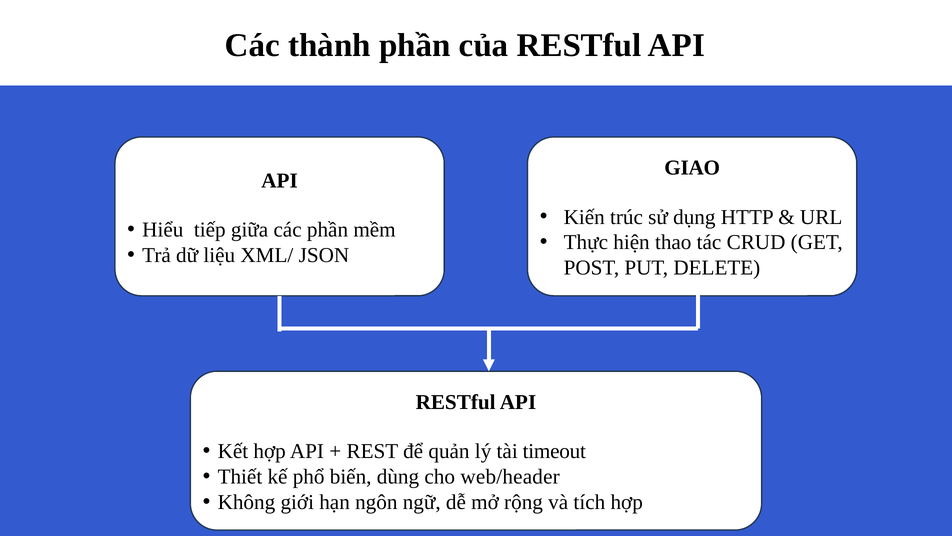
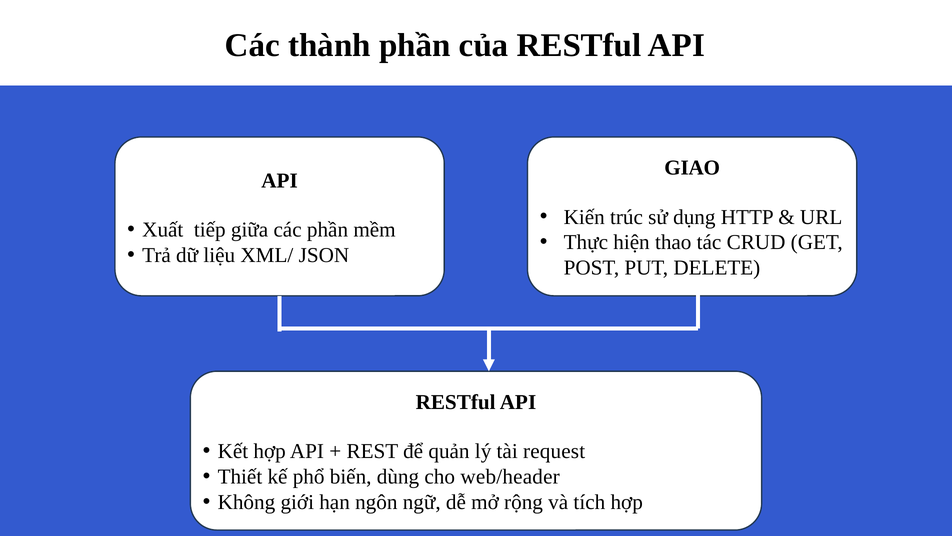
Hiểu: Hiểu -> Xuất
timeout: timeout -> request
